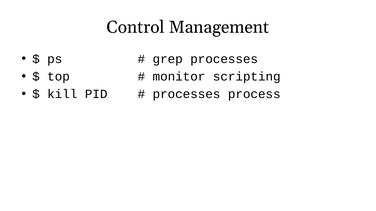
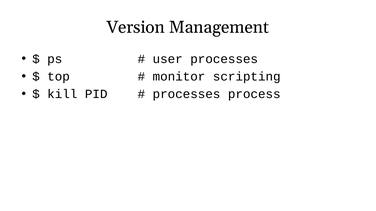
Control: Control -> Version
grep: grep -> user
